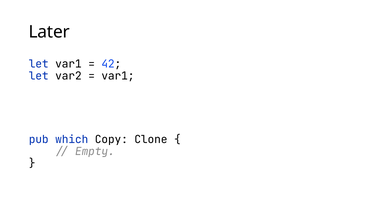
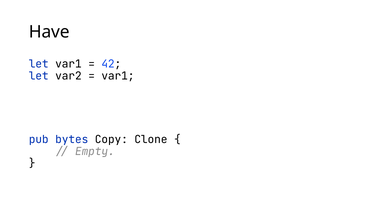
Later: Later -> Have
which: which -> bytes
